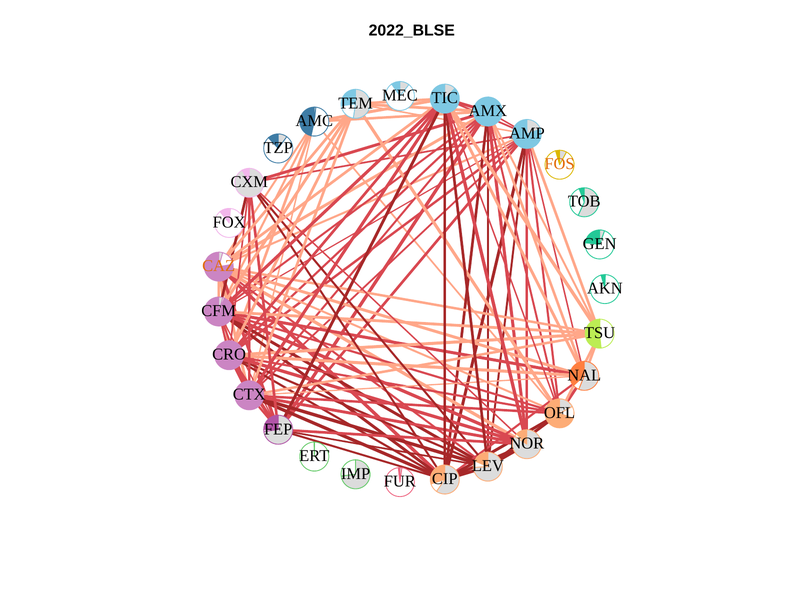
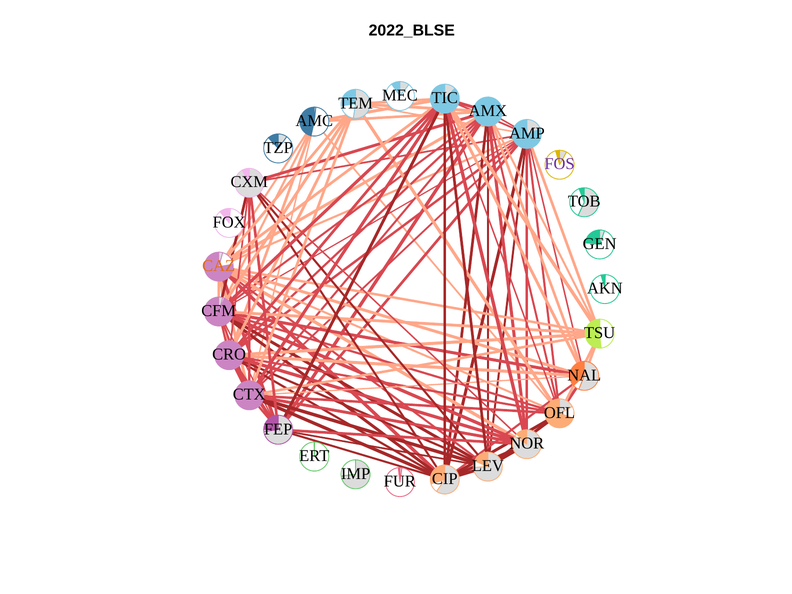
FOS colour: orange -> purple
